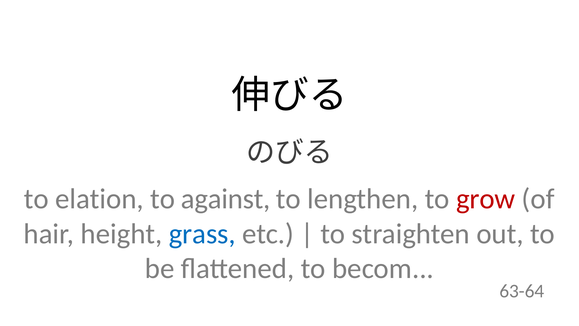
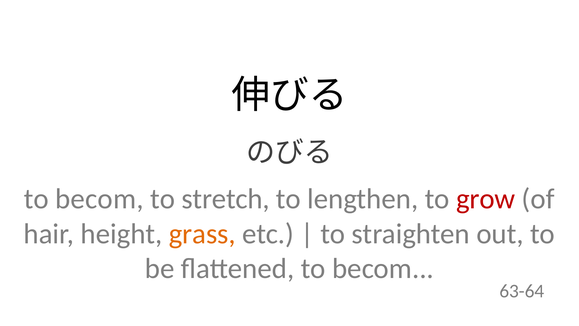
elation at (99, 199): elation -> becom
against: against -> stretch
grass colour: blue -> orange
